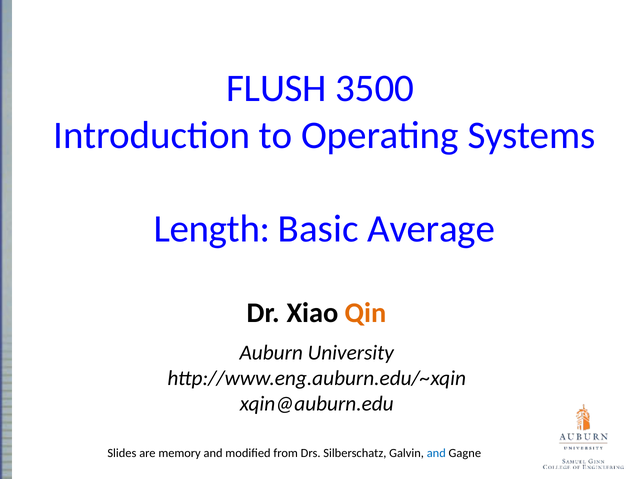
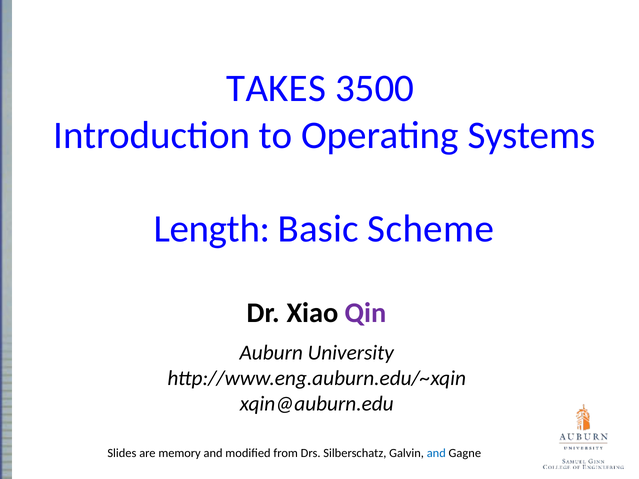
FLUSH: FLUSH -> TAKES
Average: Average -> Scheme
Qin colour: orange -> purple
